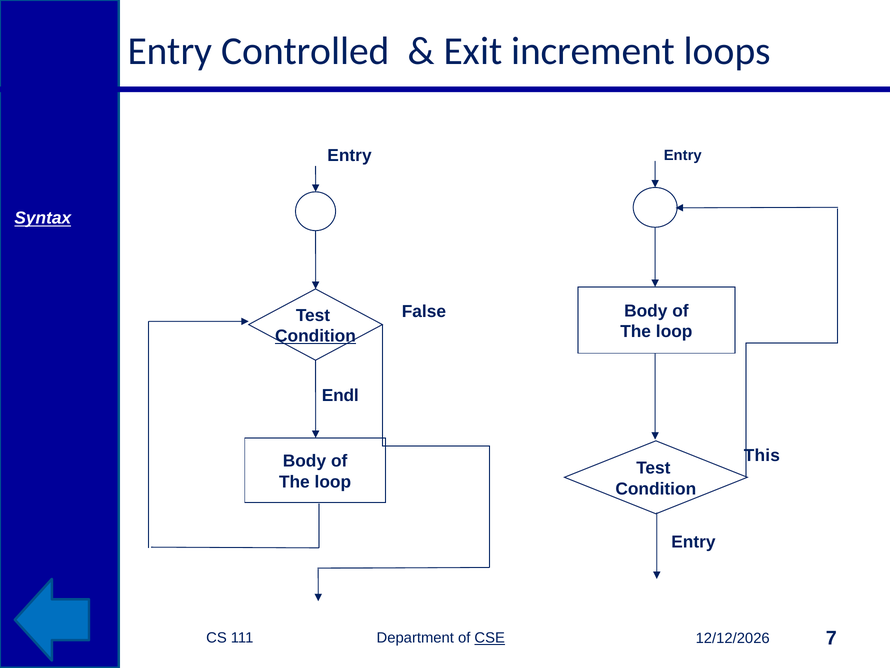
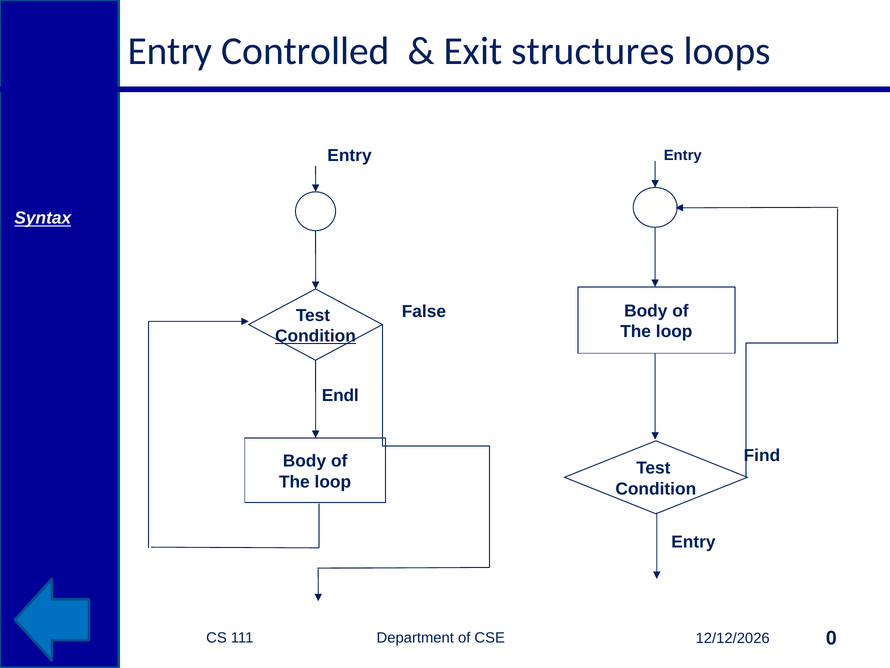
increment: increment -> structures
This: This -> Find
CSE underline: present -> none
7: 7 -> 0
